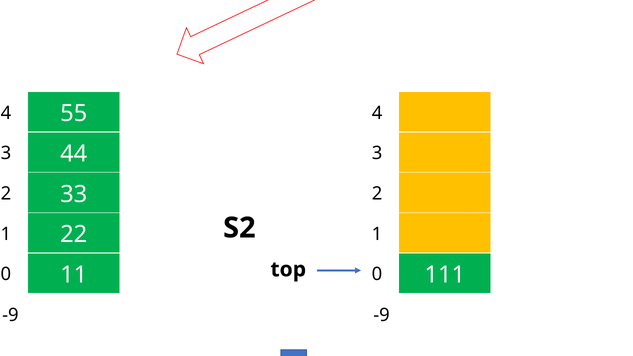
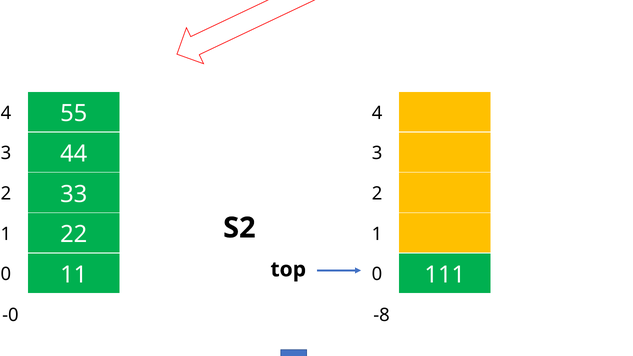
-9 at (10, 315): -9 -> -0
-9 at (382, 315): -9 -> -8
